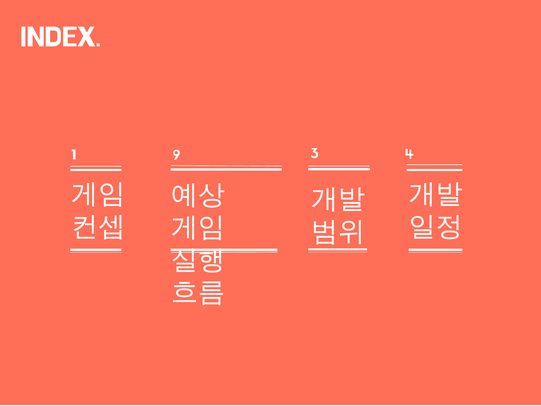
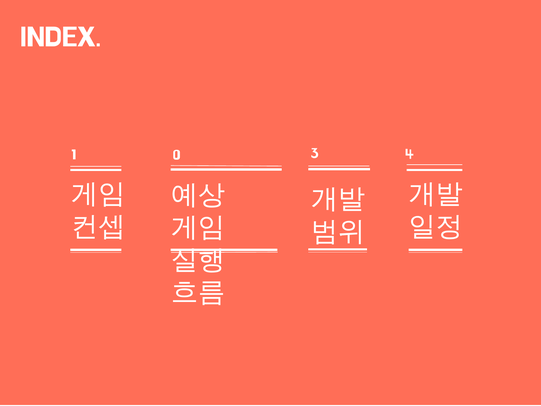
9: 9 -> 0
